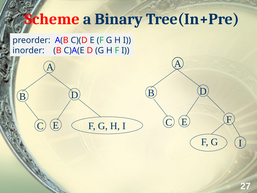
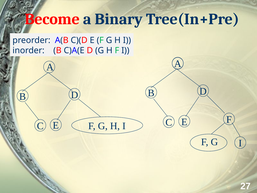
Scheme: Scheme -> Become
